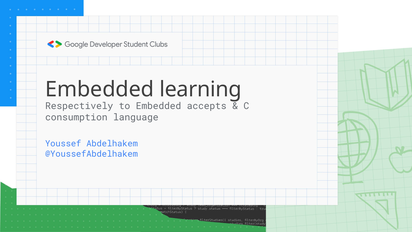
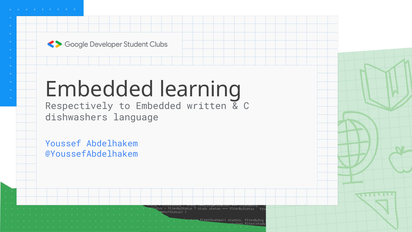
accepts: accepts -> written
consumption: consumption -> dishwashers
